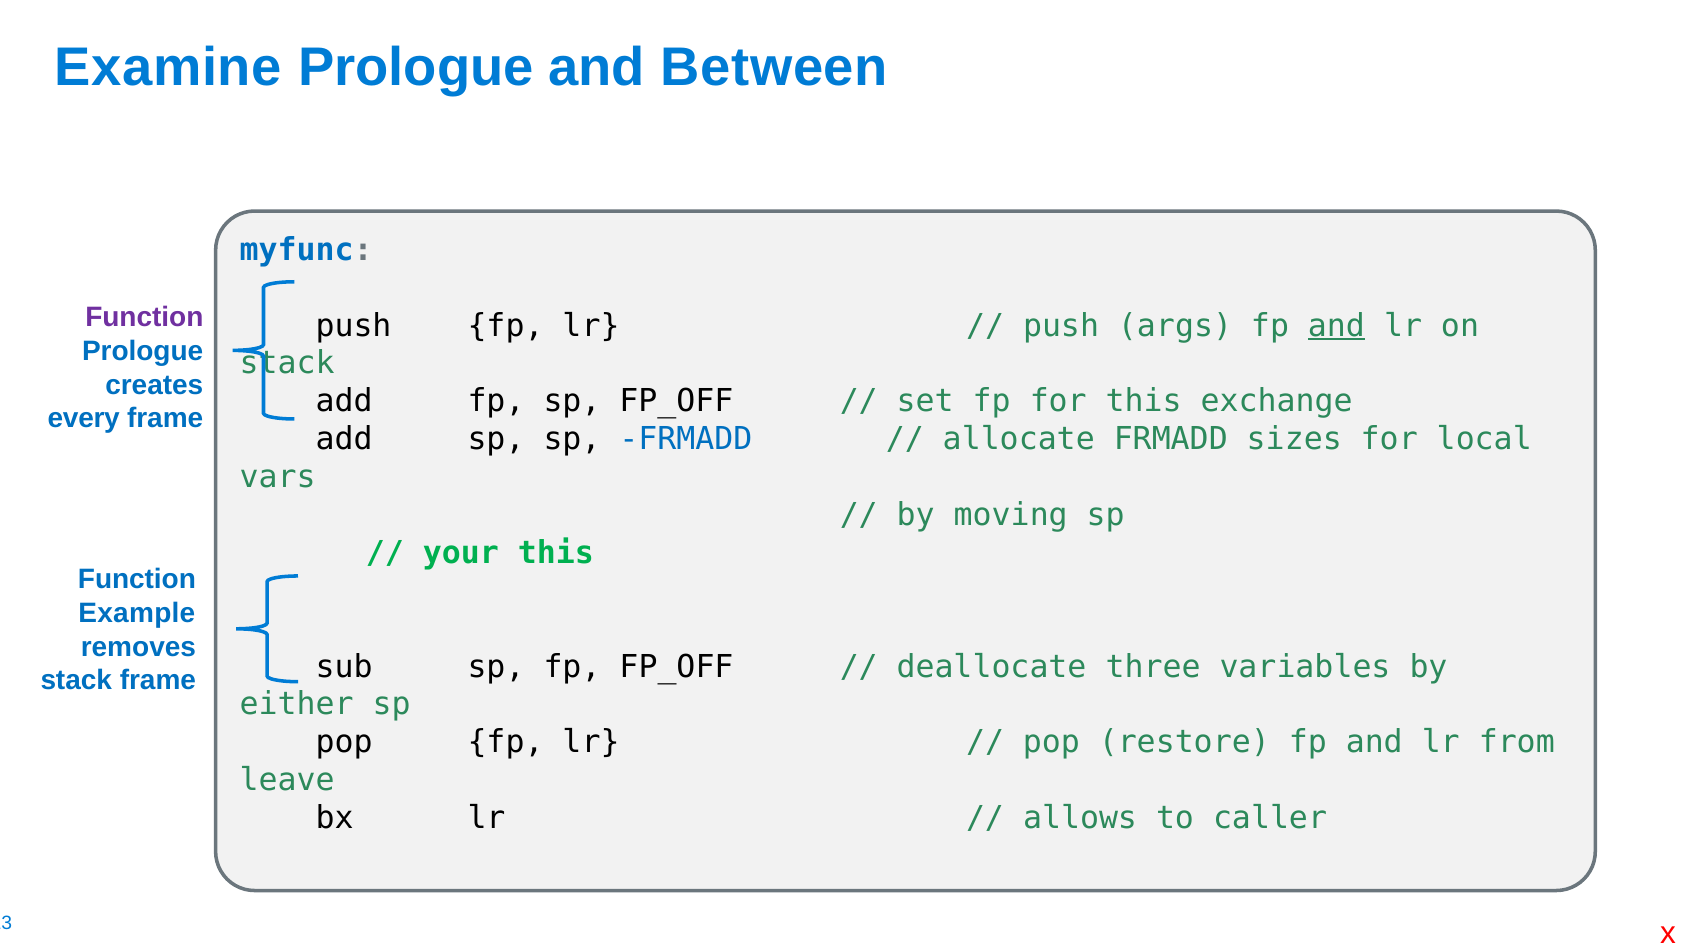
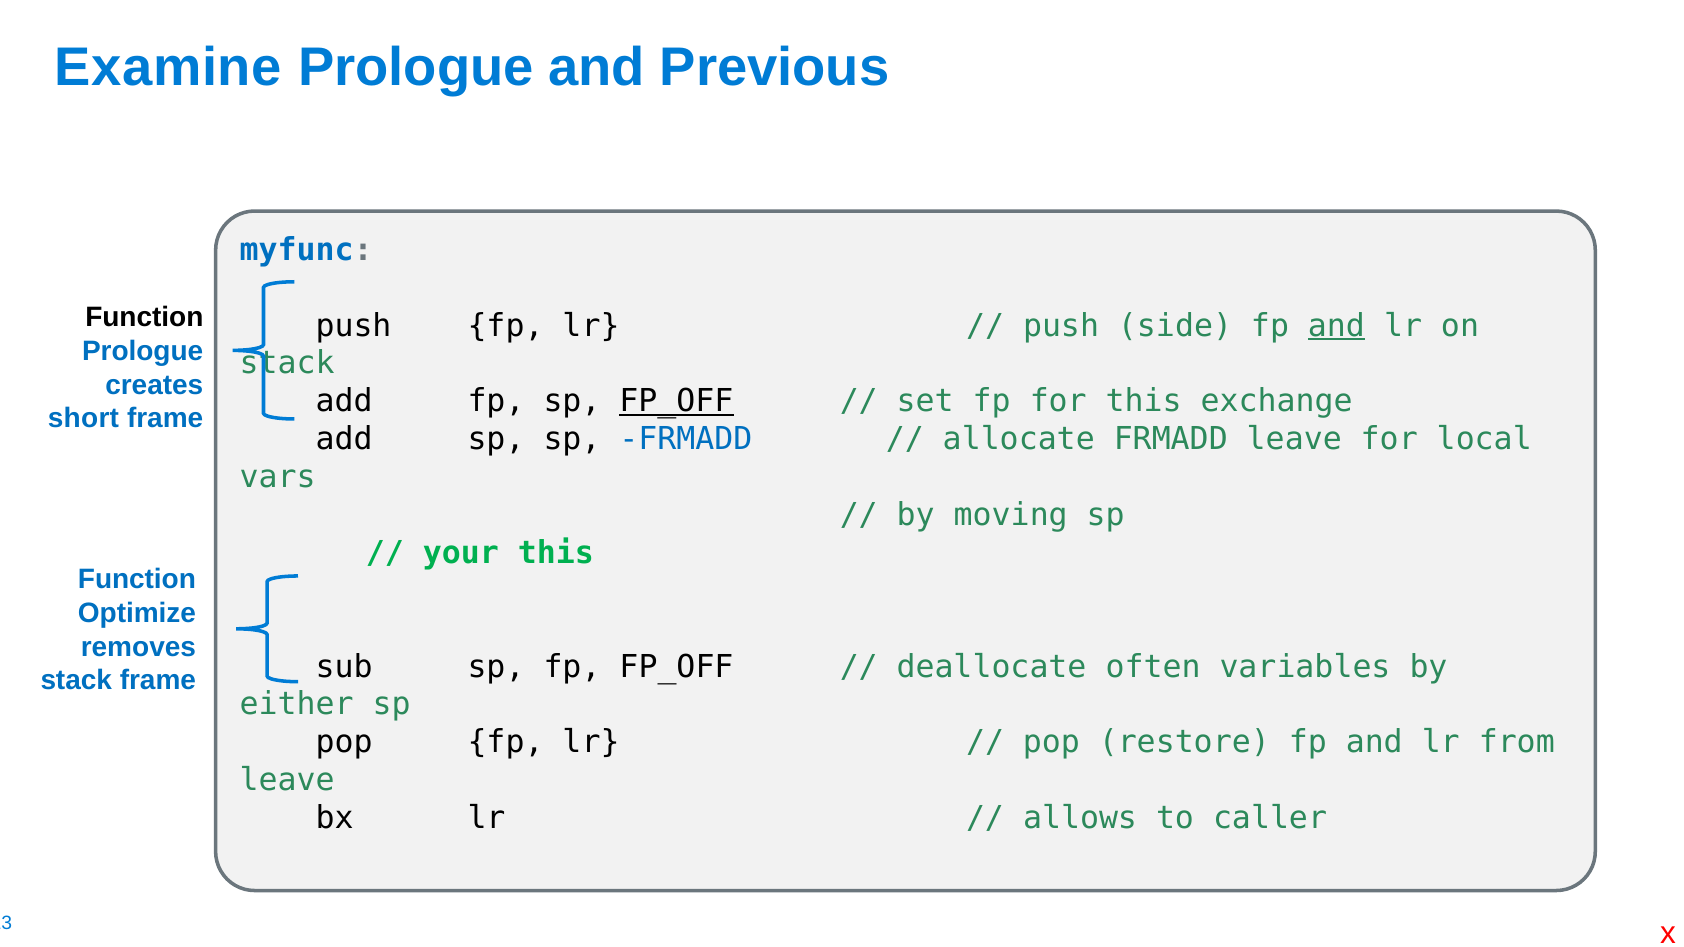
Between: Between -> Previous
Function at (144, 318) colour: purple -> black
args: args -> side
FP_OFF at (676, 402) underline: none -> present
every: every -> short
FRMADD sizes: sizes -> leave
Example: Example -> Optimize
three: three -> often
